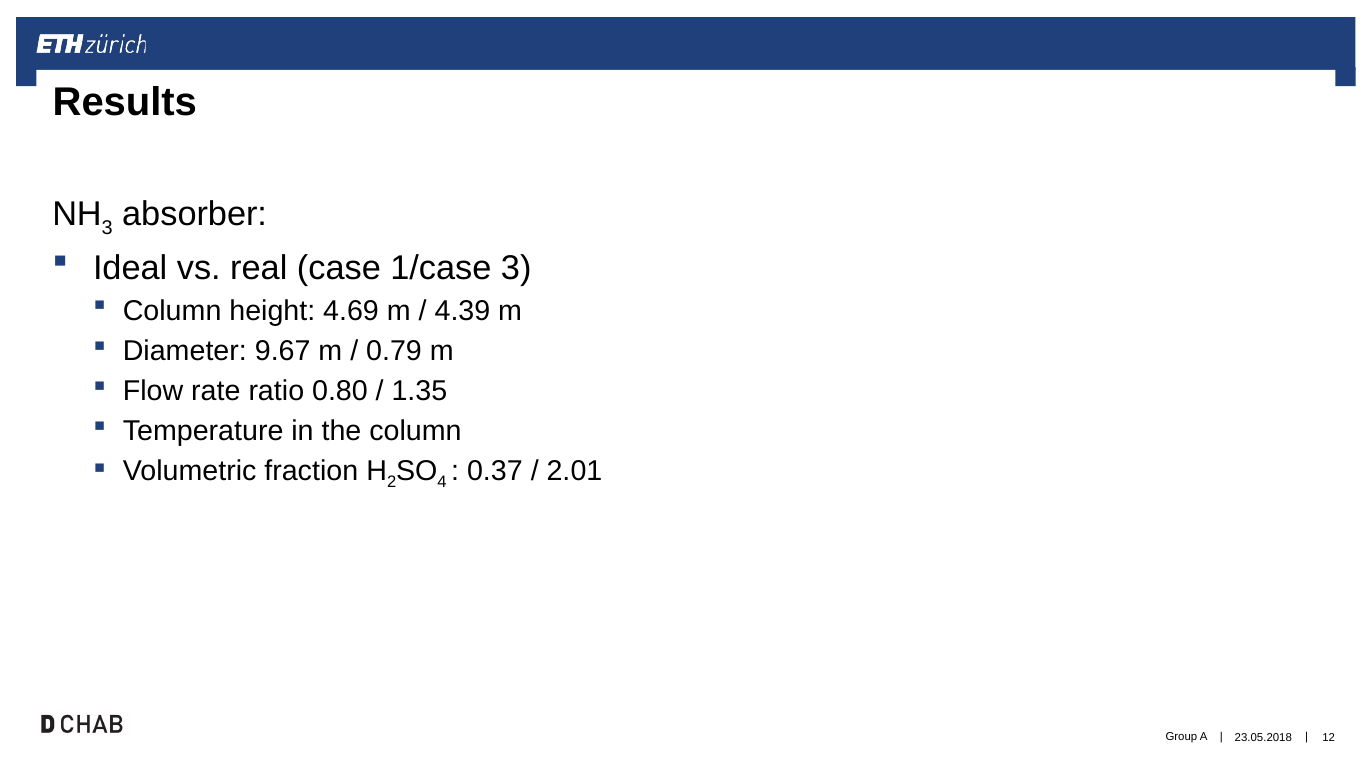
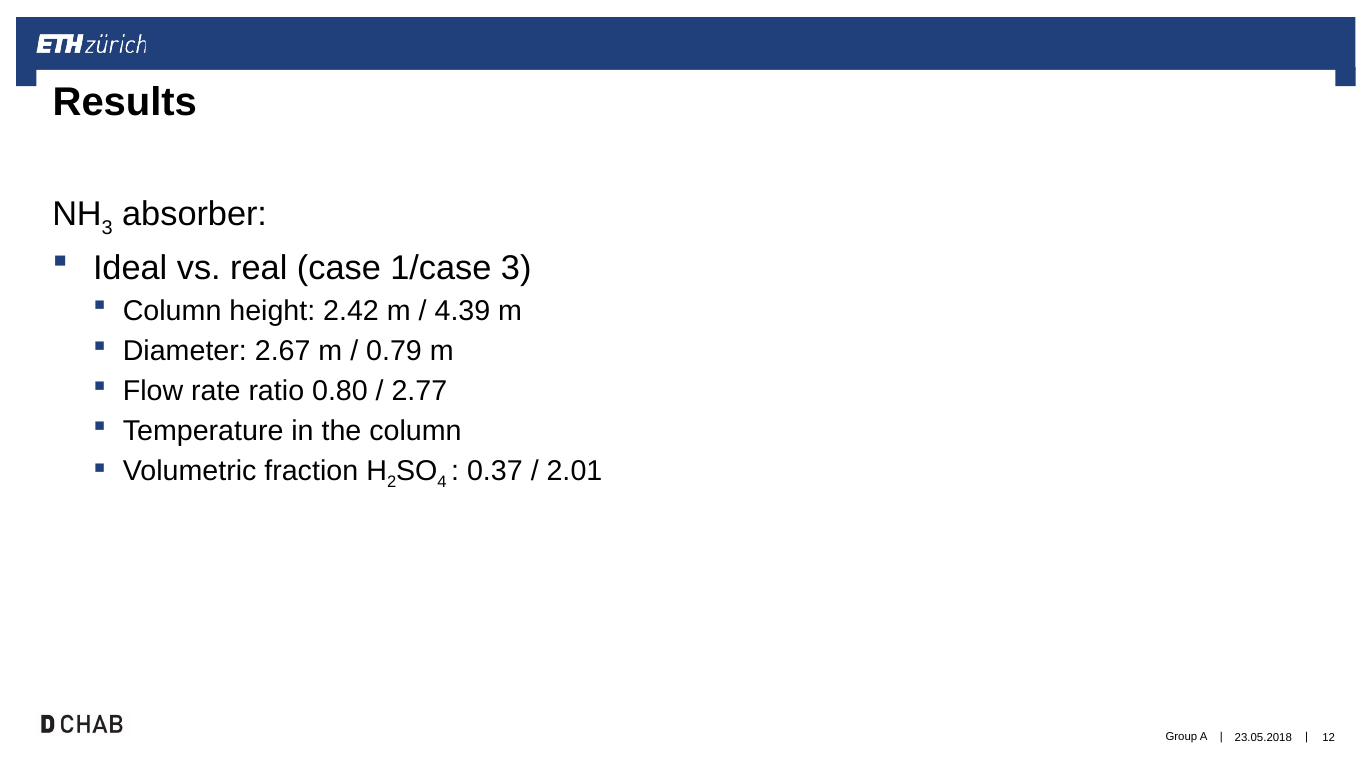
4.69: 4.69 -> 2.42
9.67: 9.67 -> 2.67
1.35: 1.35 -> 2.77
